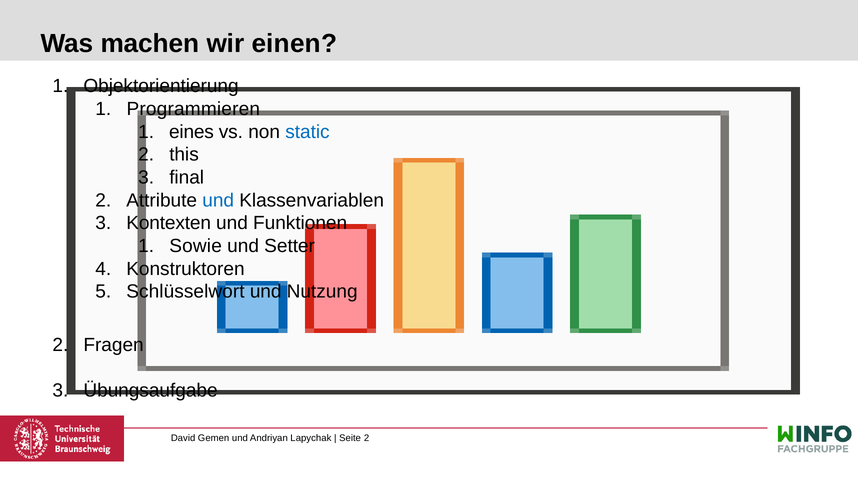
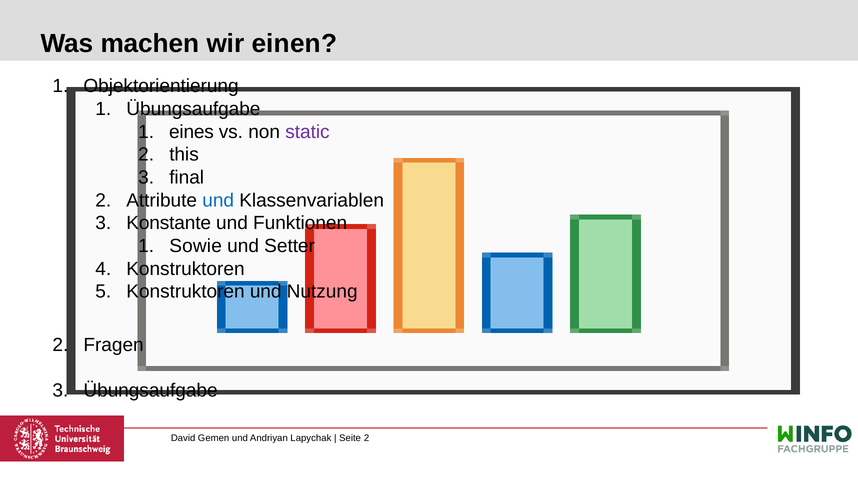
Programmieren at (193, 109): Programmieren -> Übungsaufgabe
static colour: blue -> purple
Kontexten: Kontexten -> Konstante
Schlüsselwort at (185, 292): Schlüsselwort -> Konstruktoren
